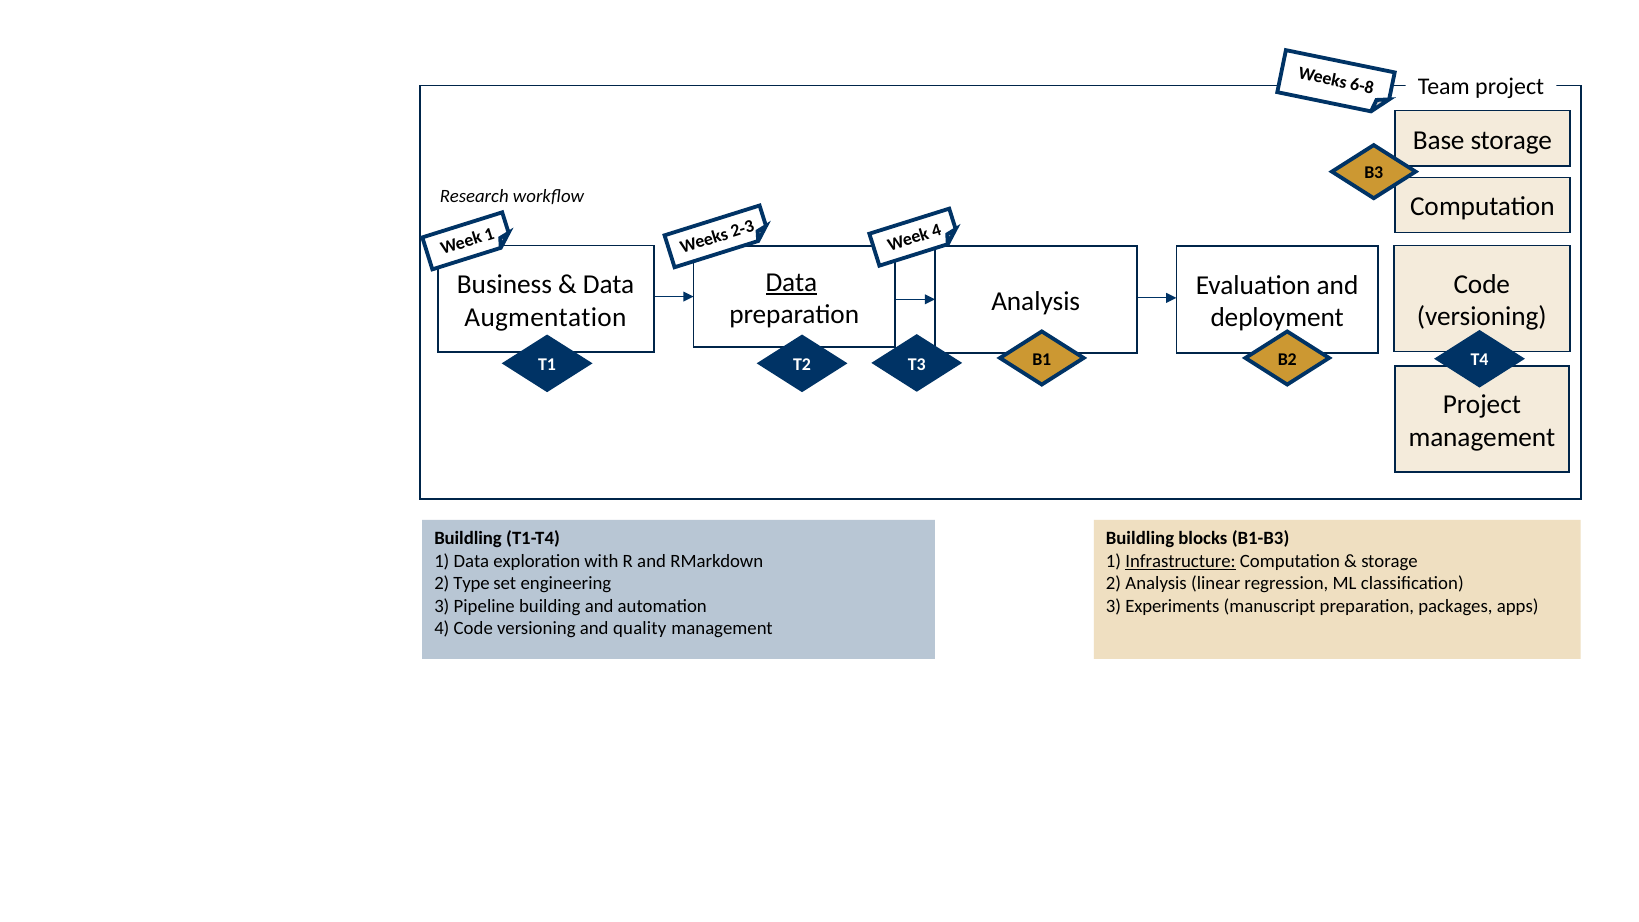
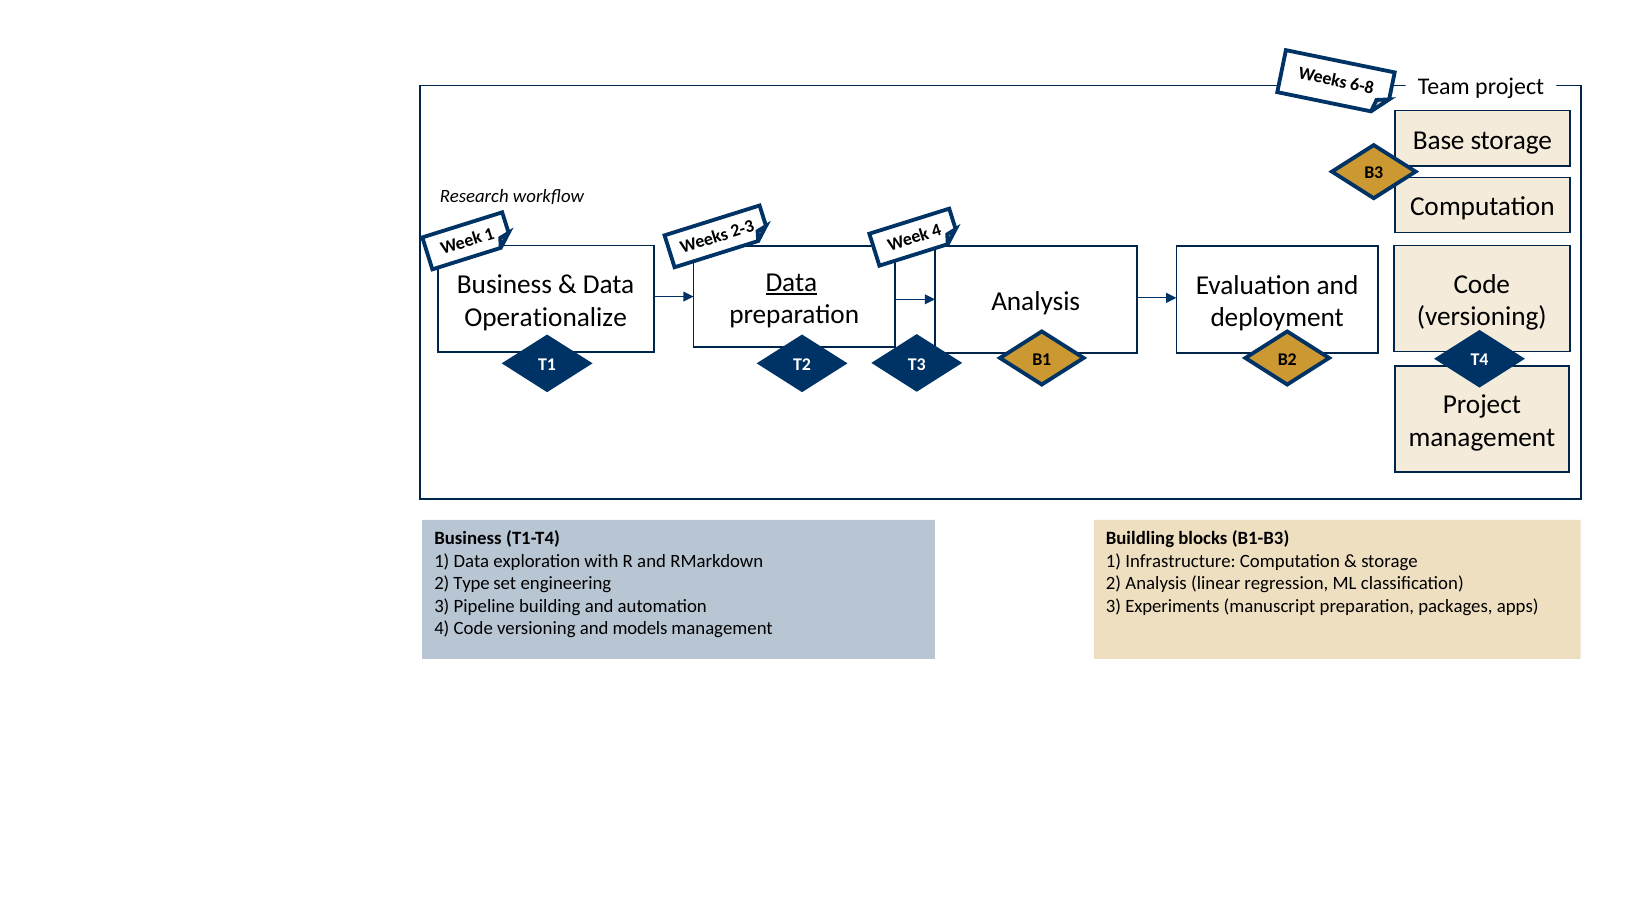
Augmentation: Augmentation -> Operationalize
Buildling at (468, 538): Buildling -> Business
Infrastructure underline: present -> none
quality: quality -> models
